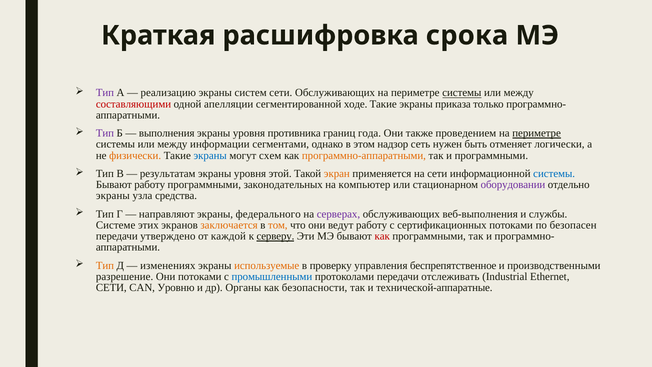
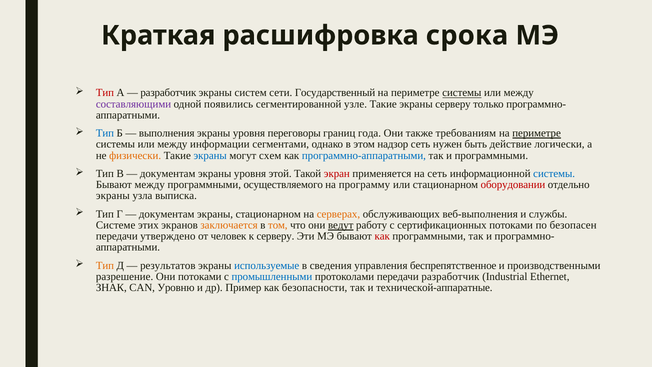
Тип at (105, 93) colour: purple -> red
реализацию at (168, 93): реализацию -> разработчик
сети Обслуживающих: Обслуживающих -> Государственный
составляющими colour: red -> purple
апелляции: апелляции -> появились
ходе: ходе -> узле
экраны приказа: приказа -> серверу
Тип at (105, 133) colour: purple -> blue
противника: противника -> переговоры
проведением: проведением -> требованиям
отменяет: отменяет -> действие
программно-аппаратными colour: orange -> blue
результатам at (168, 174): результатам -> документам
экран colour: orange -> red
на сети: сети -> сеть
Бывают работу: работу -> между
законодательных: законодательных -> осуществляемого
компьютер: компьютер -> программу
оборудовании colour: purple -> red
средства: средства -> выписка
направляют at (167, 214): направляют -> документам
экраны федерального: федерального -> стационарном
серверах colour: purple -> orange
ведут underline: none -> present
каждой: каждой -> человек
серверу at (275, 236) underline: present -> none
изменениях: изменениях -> результатов
используемые colour: orange -> blue
проверку: проверку -> сведения
передачи отслеживать: отслеживать -> разработчик
СЕТИ at (111, 288): СЕТИ -> ЗНАК
Органы: Органы -> Пример
